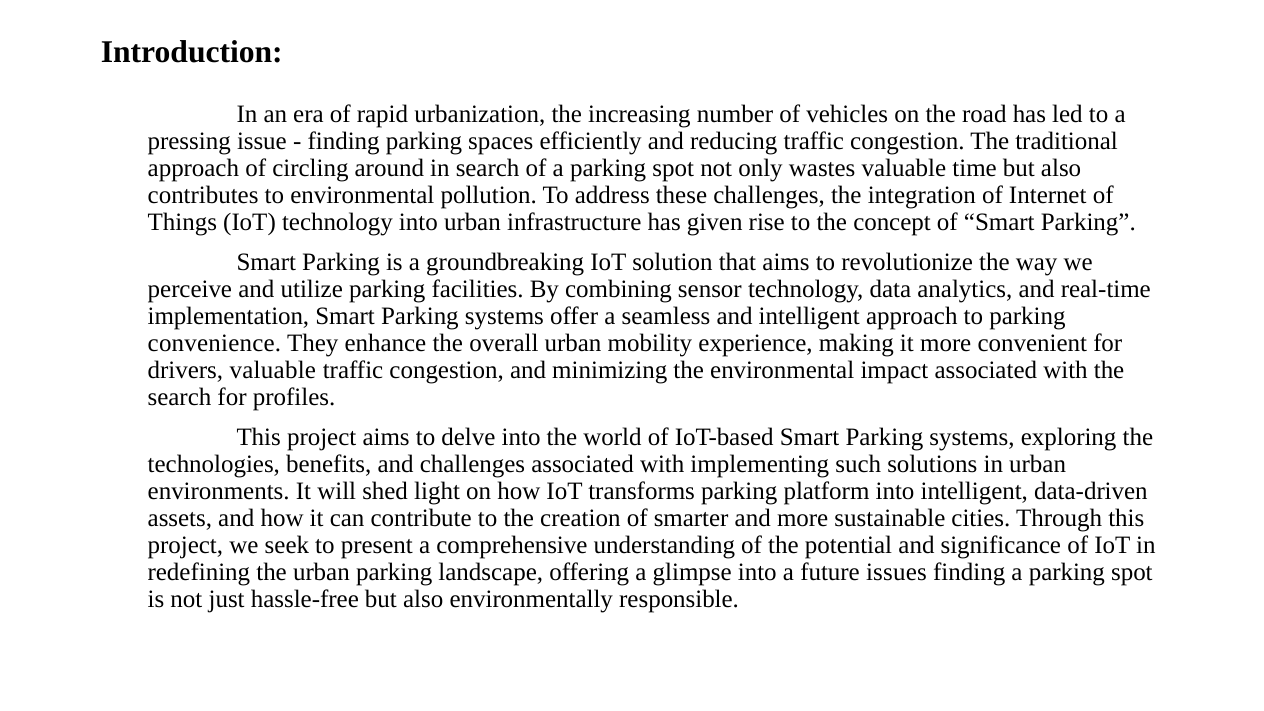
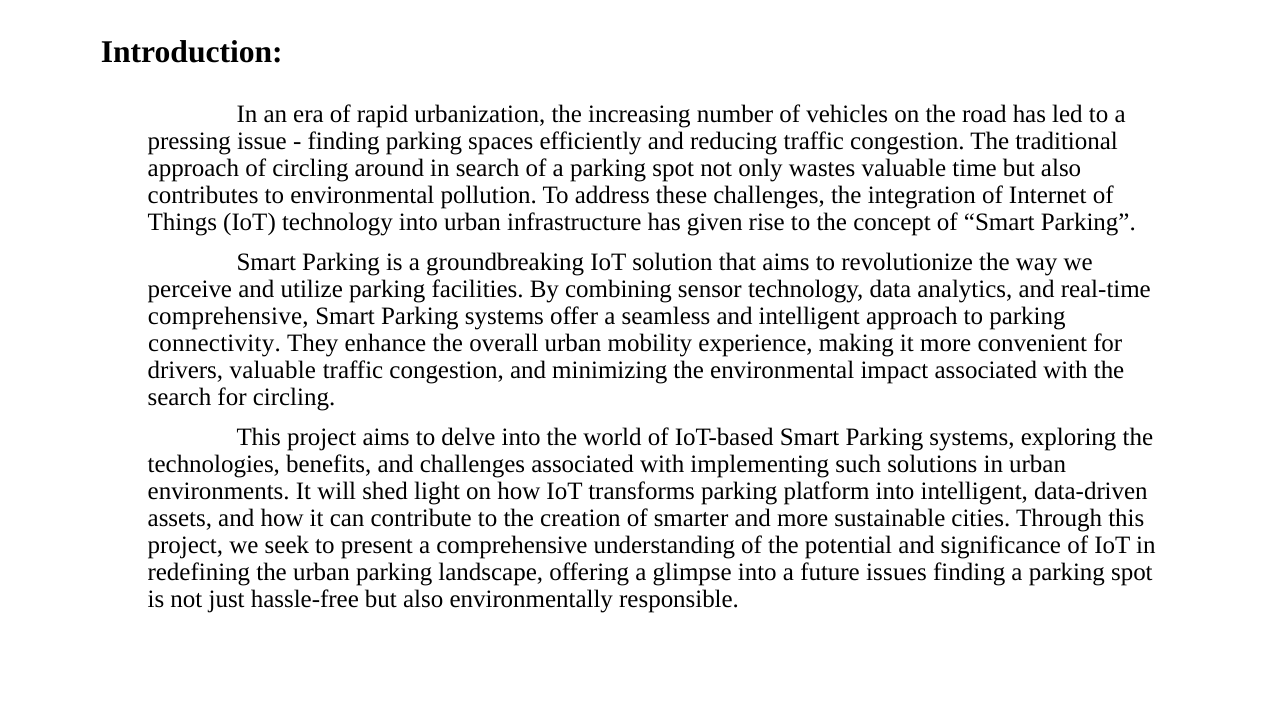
implementation at (228, 316): implementation -> comprehensive
convenience: convenience -> connectivity
for profiles: profiles -> circling
